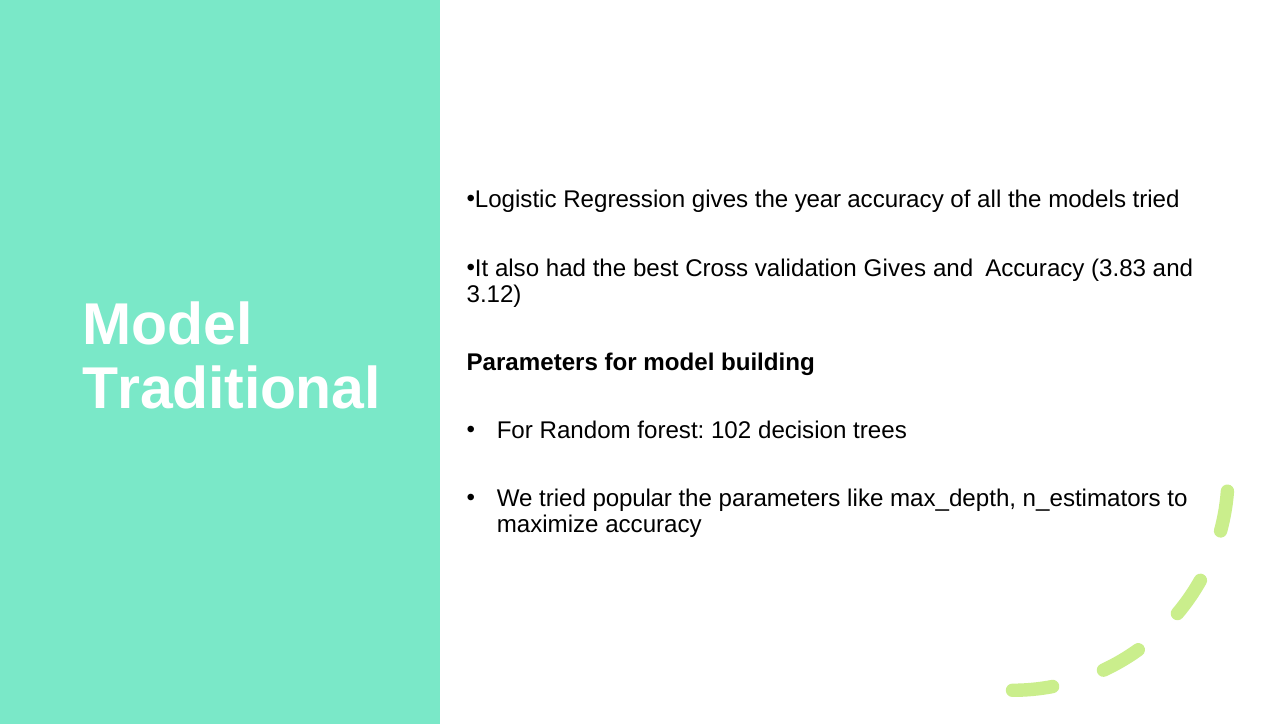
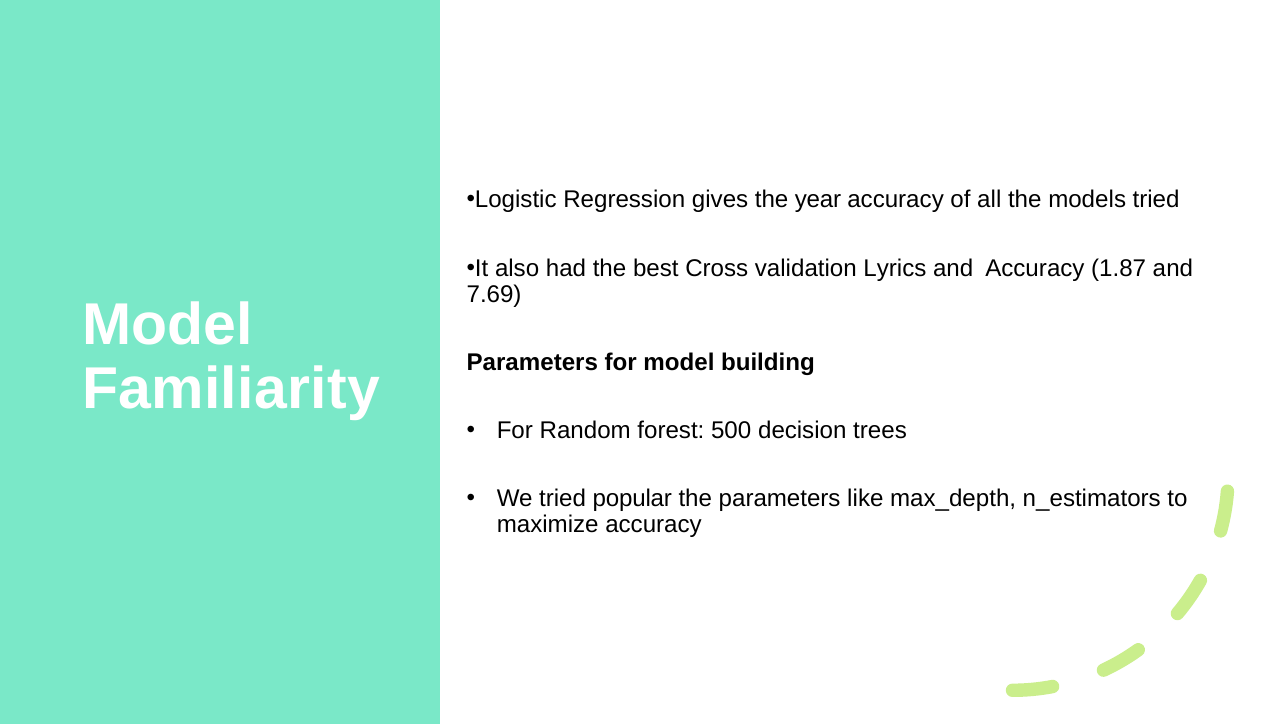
validation Gives: Gives -> Lyrics
3.83: 3.83 -> 1.87
3.12: 3.12 -> 7.69
Traditional: Traditional -> Familiarity
102: 102 -> 500
